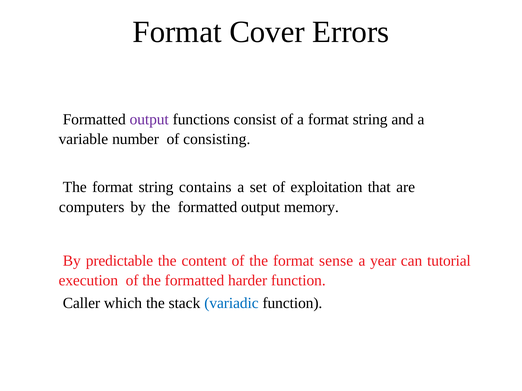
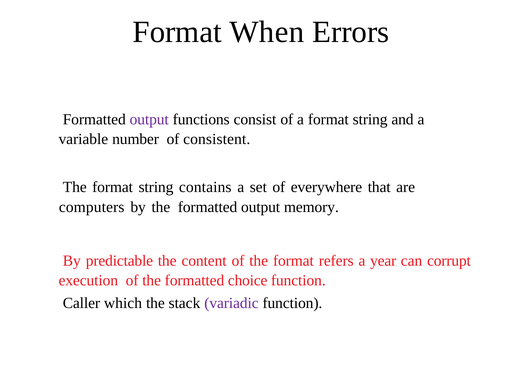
Cover: Cover -> When
consisting: consisting -> consistent
exploitation: exploitation -> everywhere
sense: sense -> refers
tutorial: tutorial -> corrupt
harder: harder -> choice
variadic colour: blue -> purple
